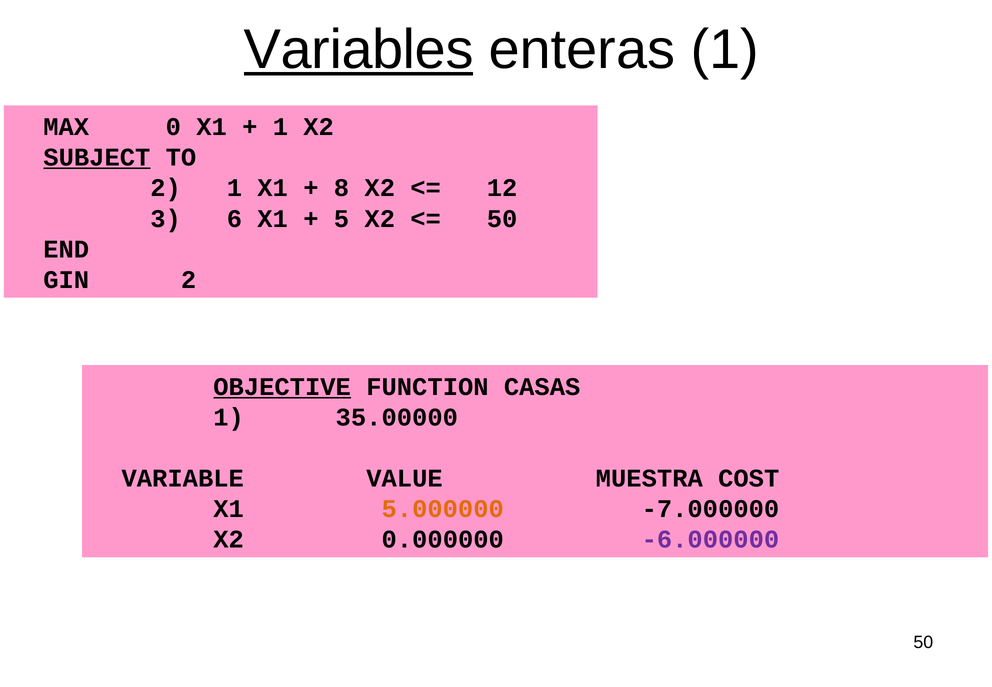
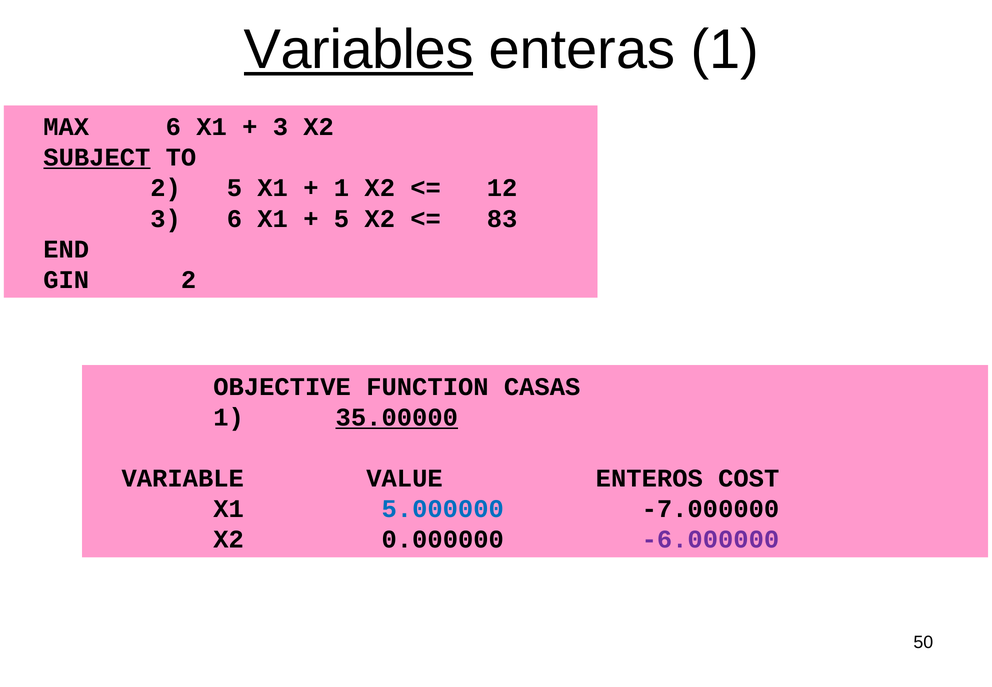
MAX 0: 0 -> 6
1 at (280, 127): 1 -> 3
2 1: 1 -> 5
8 at (341, 188): 8 -> 1
50 at (502, 219): 50 -> 83
OBJECTIVE underline: present -> none
35.00000 underline: none -> present
MUESTRA: MUESTRA -> ENTEROS
5.000000 colour: orange -> blue
